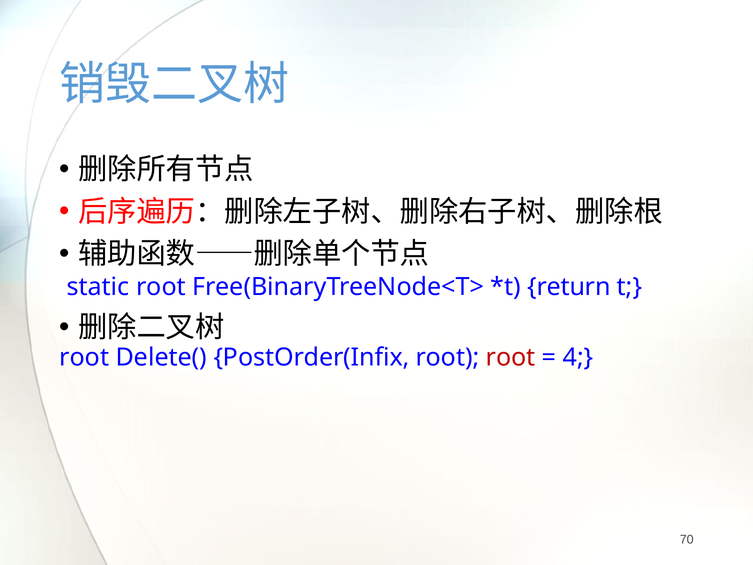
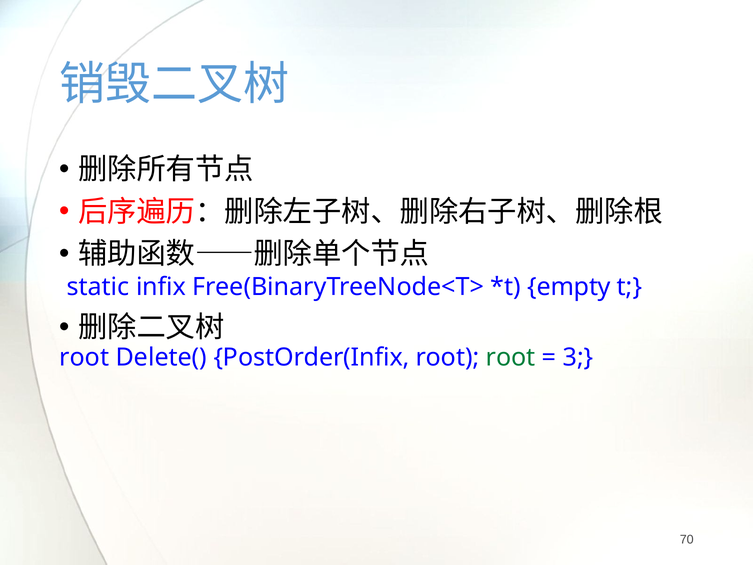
static root: root -> infix
return: return -> empty
root at (511, 357) colour: red -> green
4: 4 -> 3
